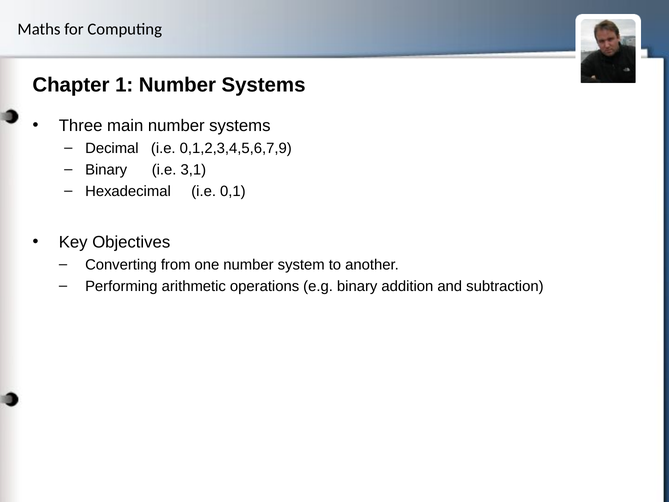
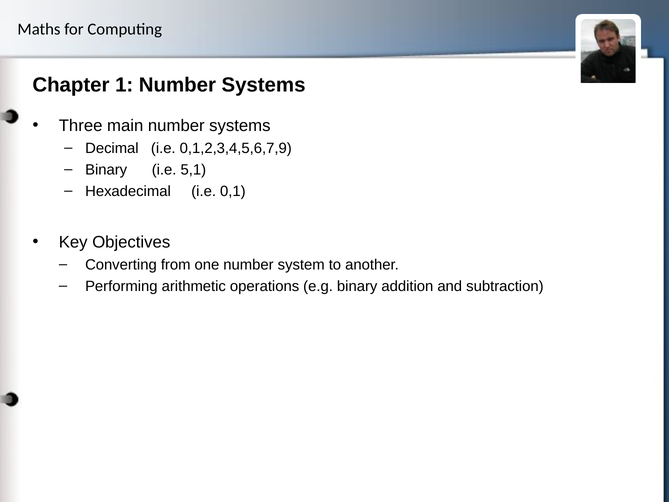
3,1: 3,1 -> 5,1
